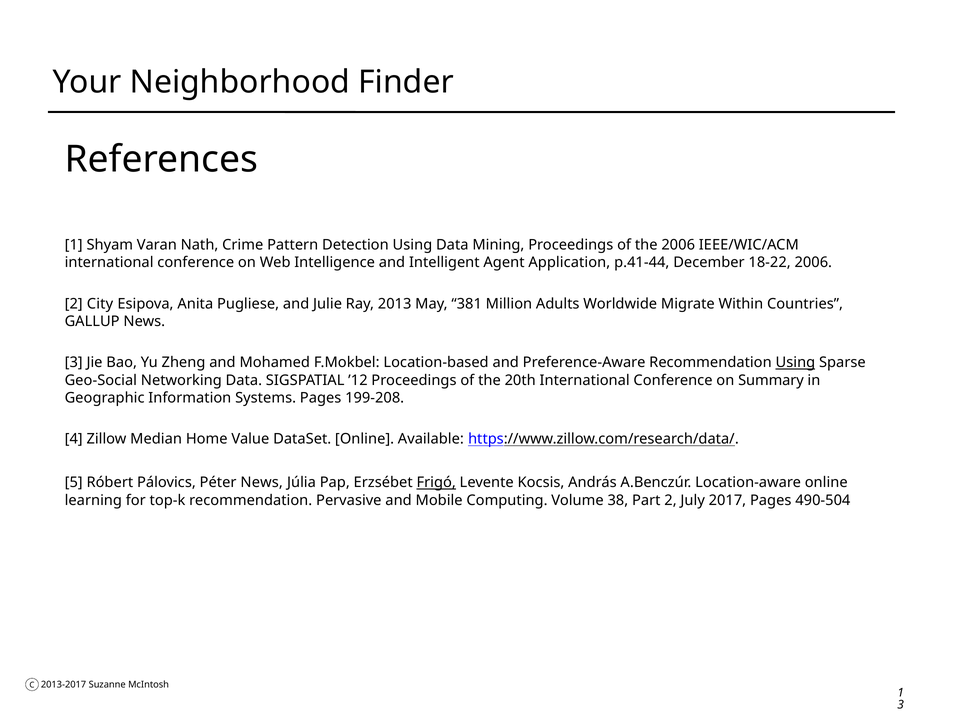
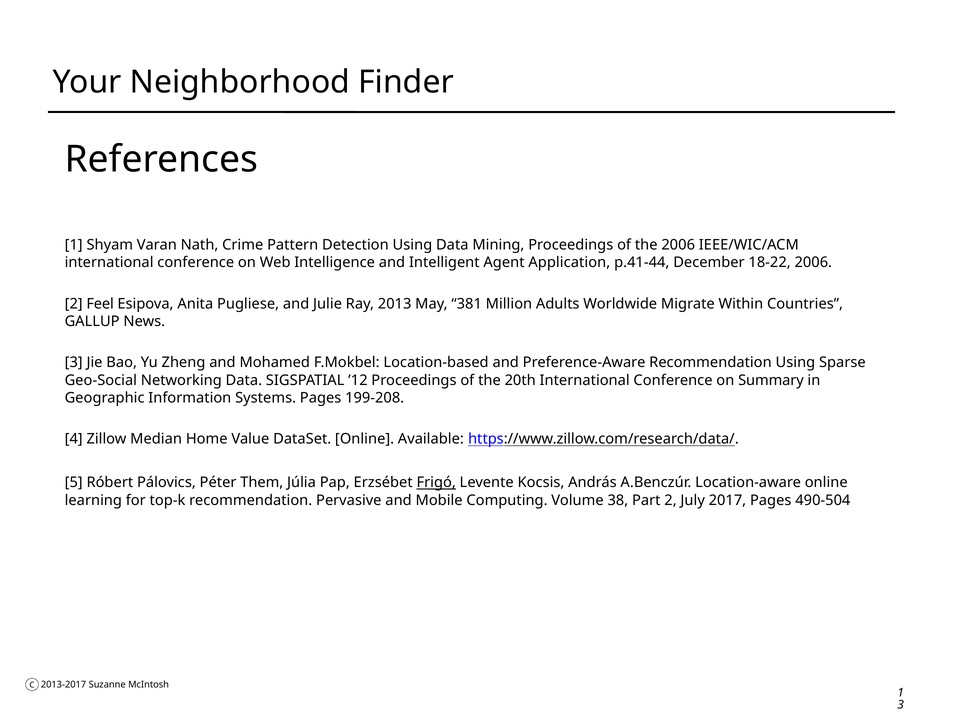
City: City -> Feel
Using at (795, 362) underline: present -> none
Péter News: News -> Them
